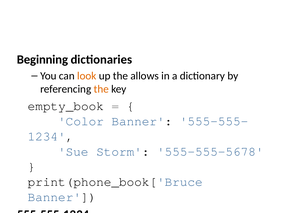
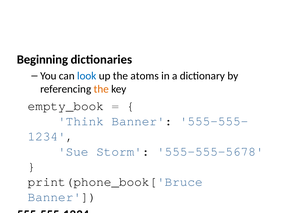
look colour: orange -> blue
allows: allows -> atoms
Color: Color -> Think
